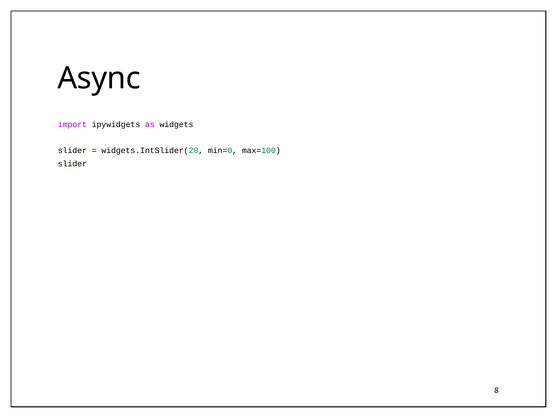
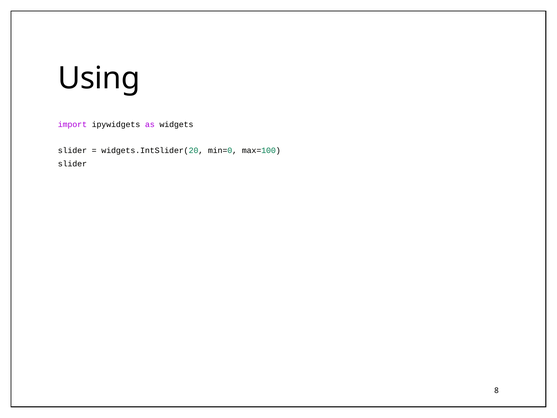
Async: Async -> Using
